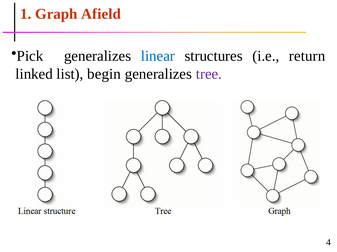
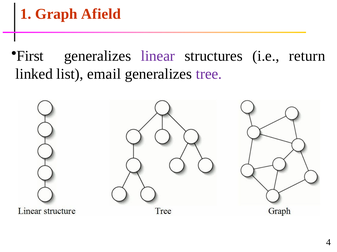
Pick: Pick -> First
linear colour: blue -> purple
begin: begin -> email
